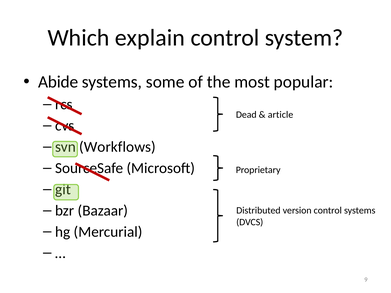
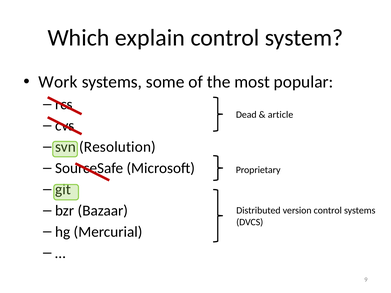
Abide: Abide -> Work
Workflows: Workflows -> Resolution
